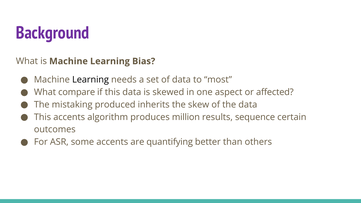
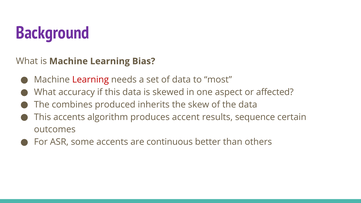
Learning at (90, 80) colour: black -> red
compare: compare -> accuracy
mistaking: mistaking -> combines
million: million -> accent
quantifying: quantifying -> continuous
